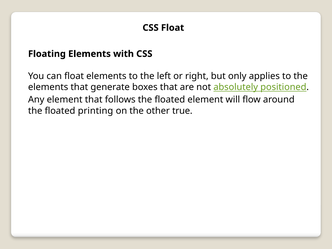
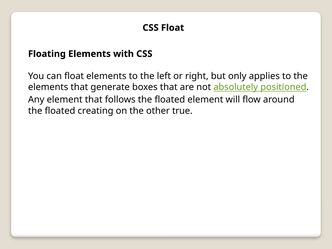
printing: printing -> creating
